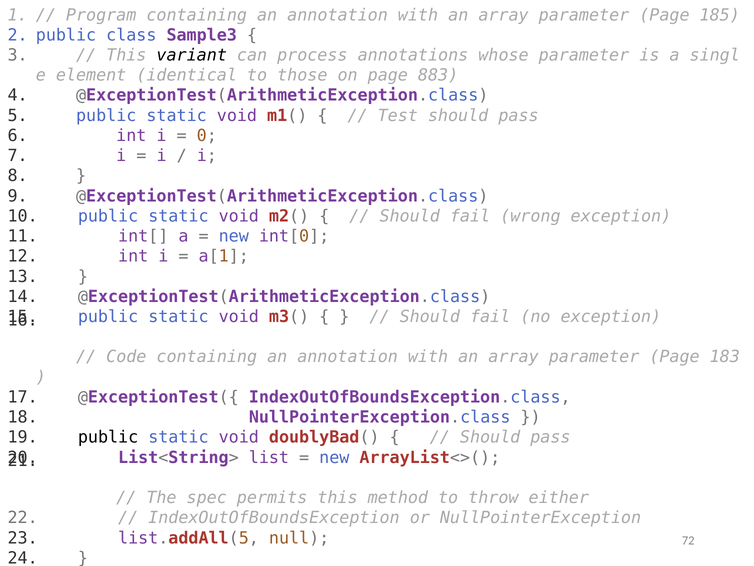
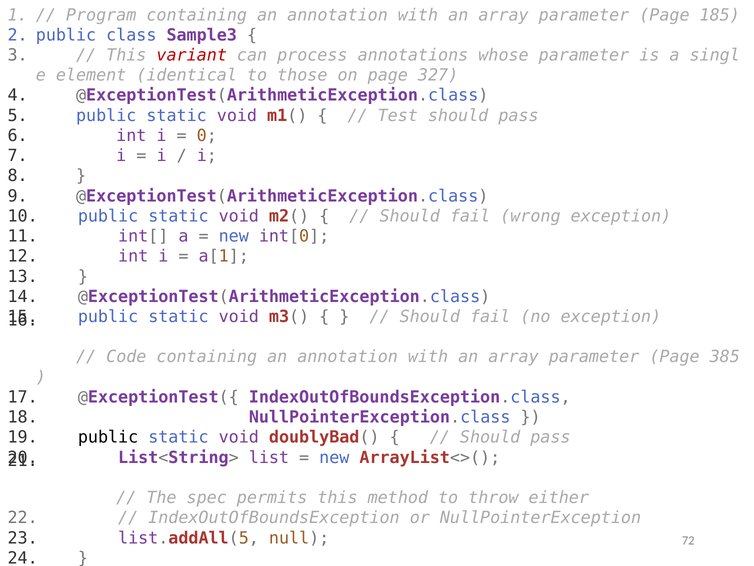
variant colour: black -> red
883: 883 -> 327
183: 183 -> 385
